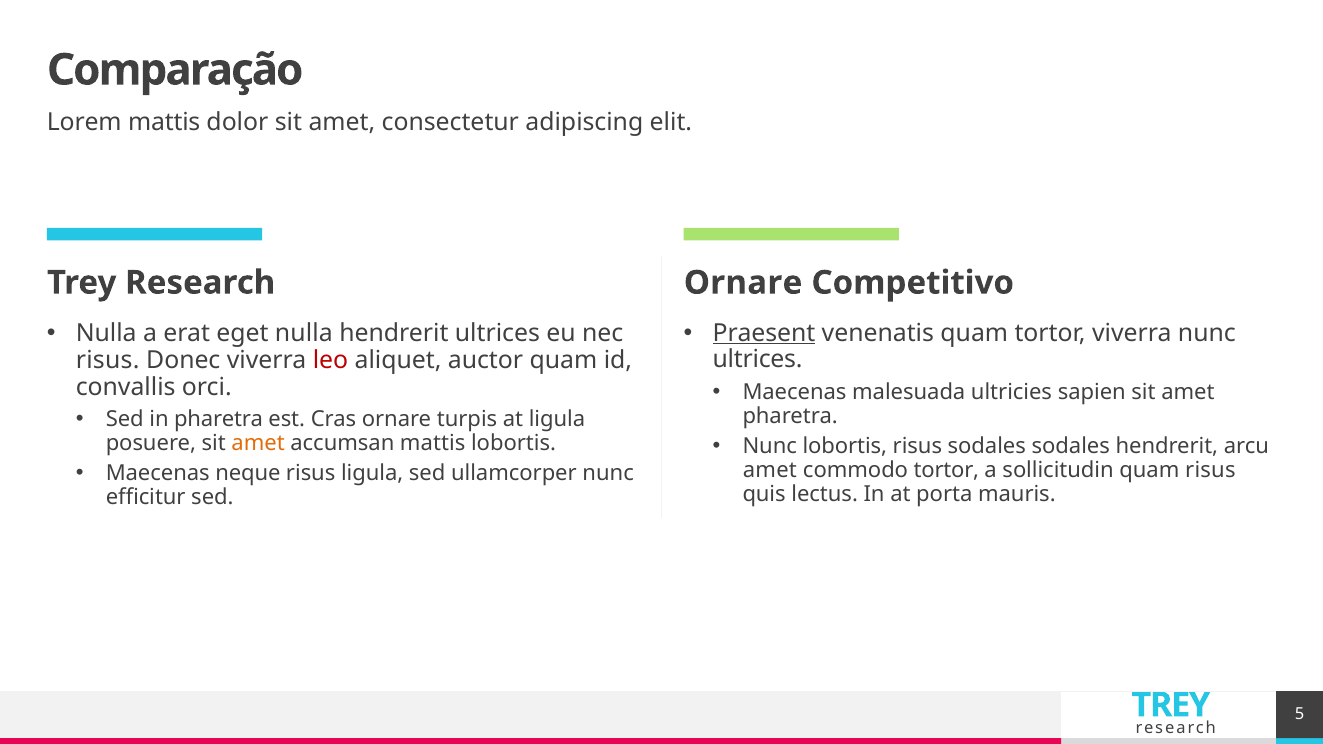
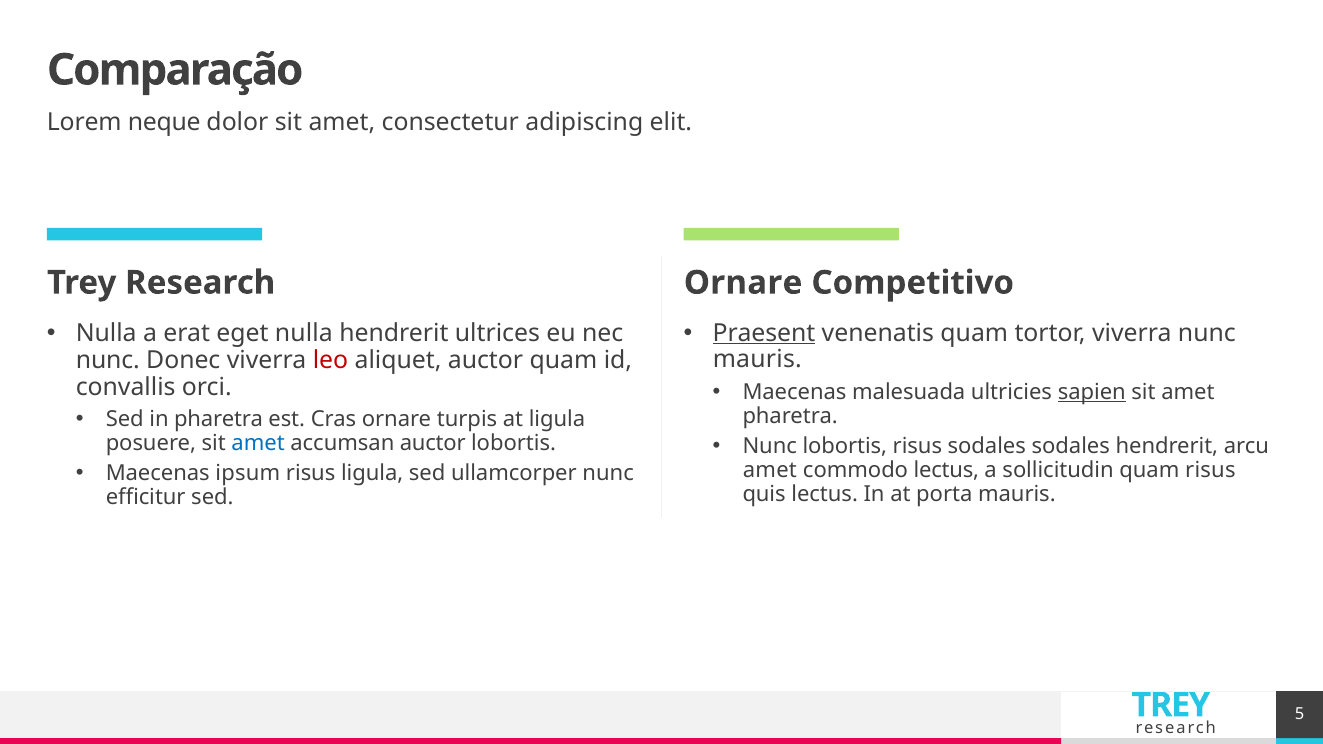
Lorem mattis: mattis -> neque
ultrices at (758, 360): ultrices -> mauris
risus at (108, 360): risus -> nunc
sapien underline: none -> present
amet at (258, 443) colour: orange -> blue
accumsan mattis: mattis -> auctor
neque: neque -> ipsum
commodo tortor: tortor -> lectus
